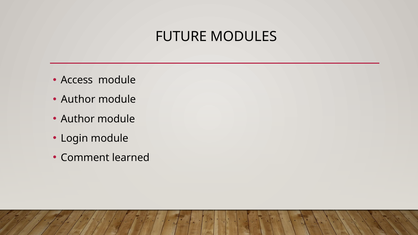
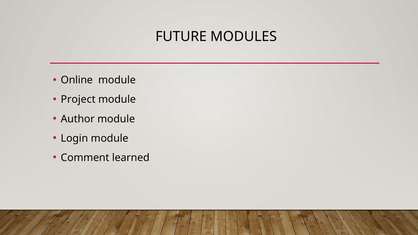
Access: Access -> Online
Author at (78, 100): Author -> Project
